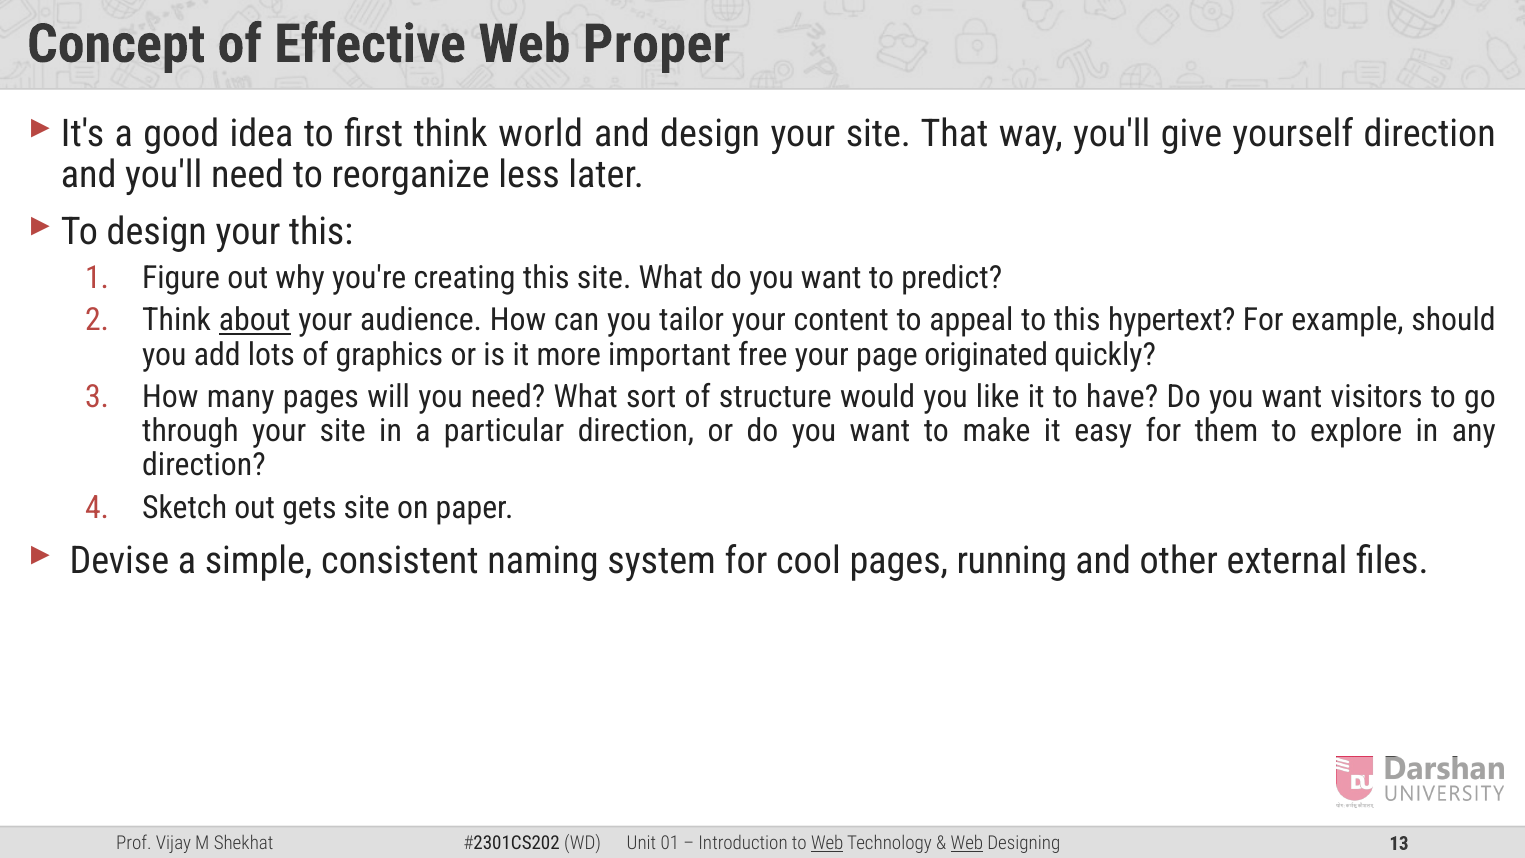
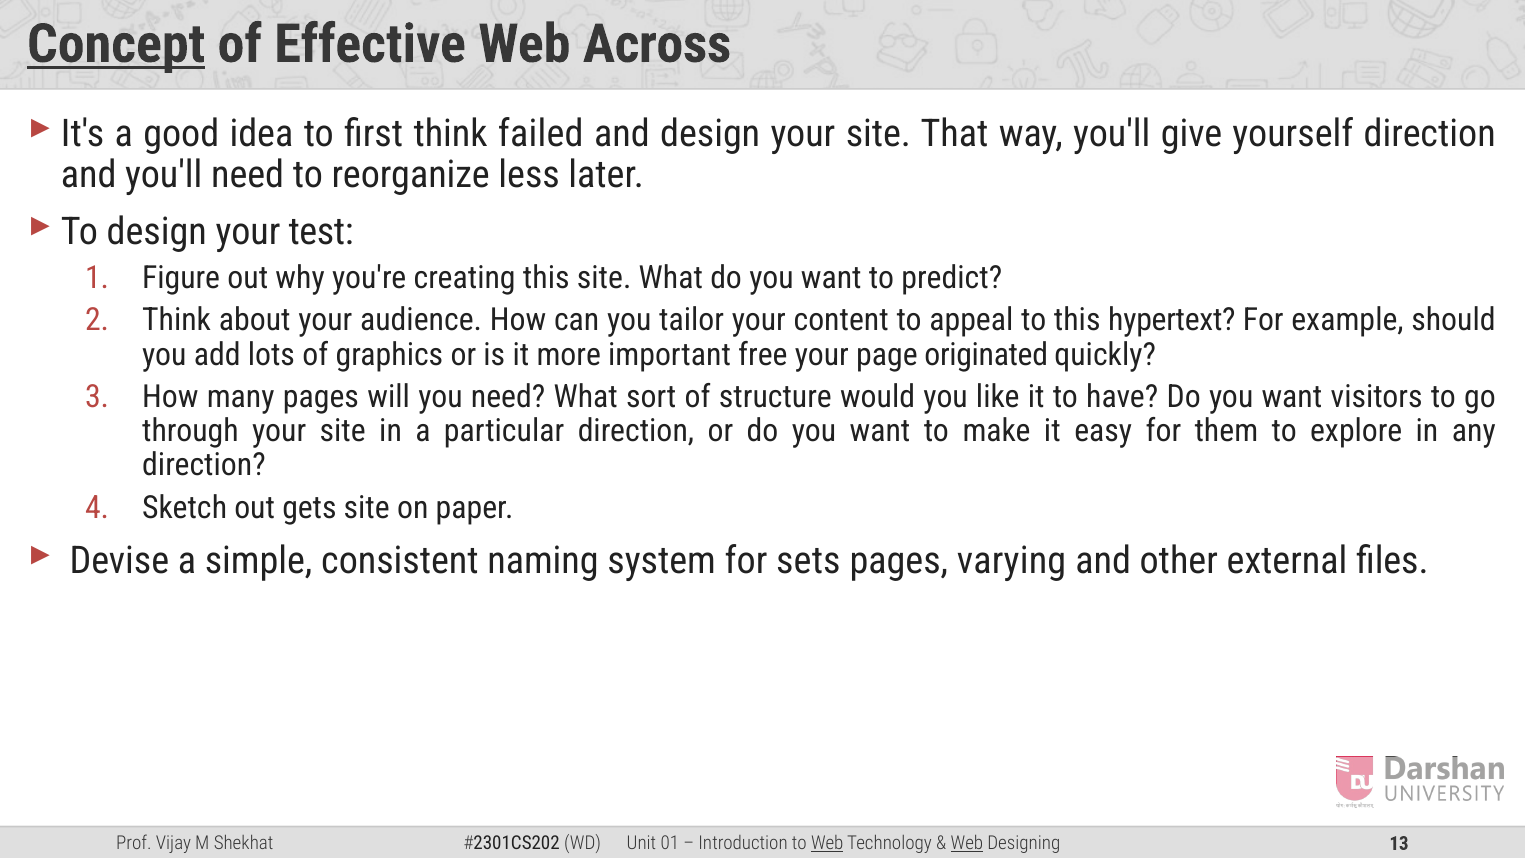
Concept underline: none -> present
Proper: Proper -> Across
world: world -> failed
your this: this -> test
about underline: present -> none
cool: cool -> sets
running: running -> varying
